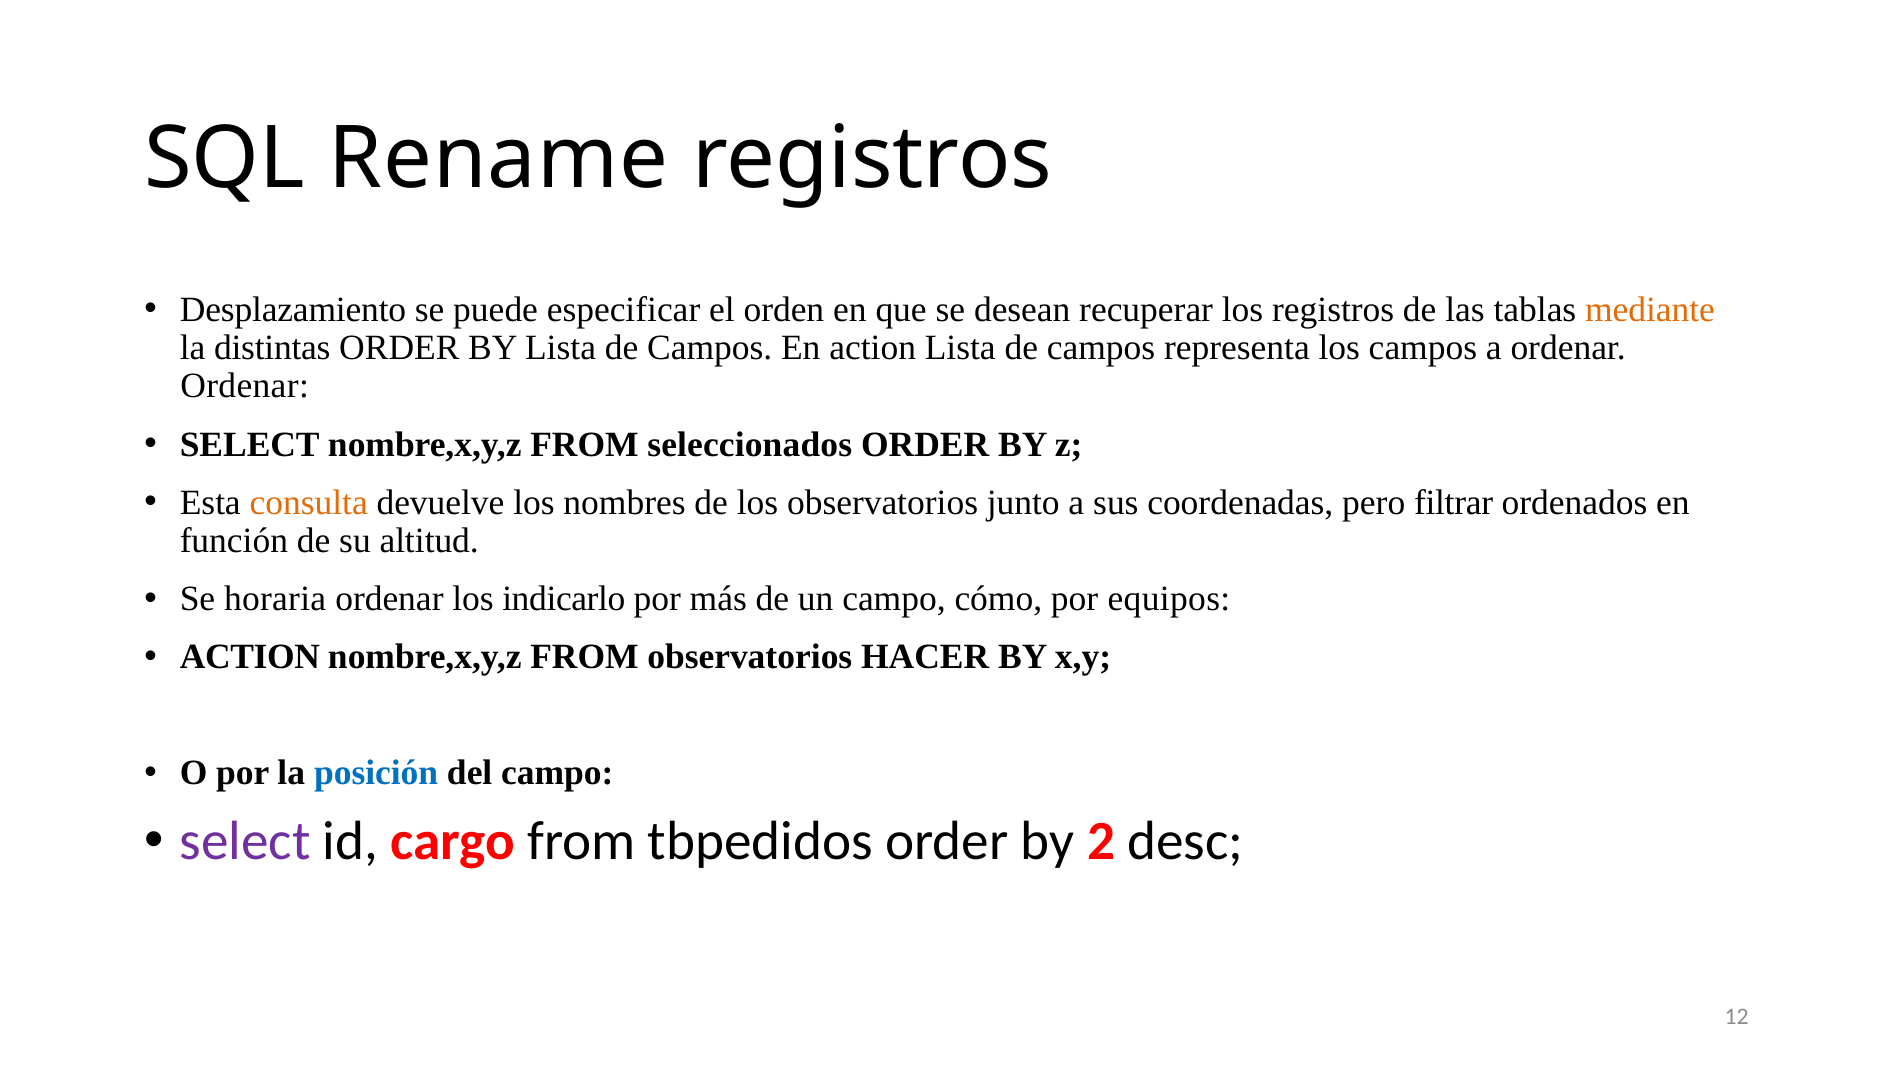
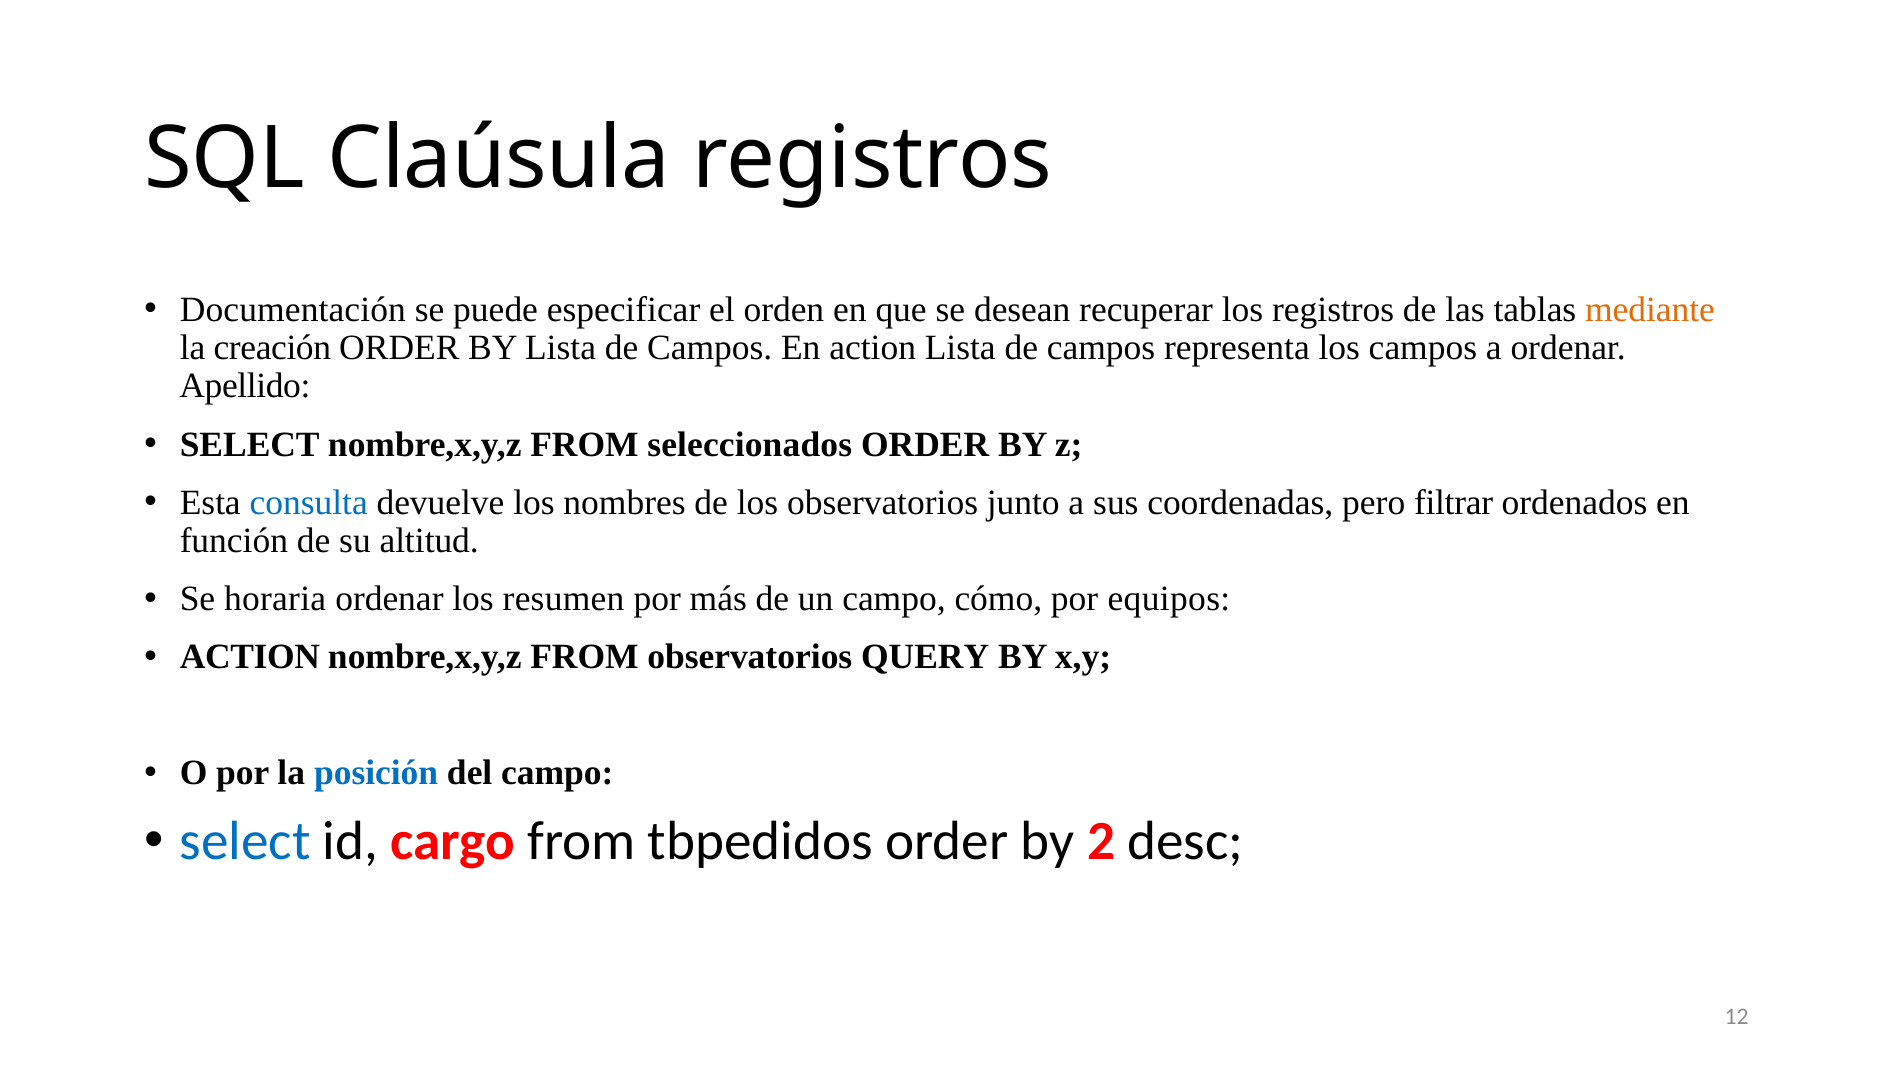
Rename: Rename -> Claúsula
Desplazamiento: Desplazamiento -> Documentación
distintas: distintas -> creación
Ordenar at (245, 386): Ordenar -> Apellido
consulta colour: orange -> blue
indicarlo: indicarlo -> resumen
HACER: HACER -> QUERY
select at (245, 841) colour: purple -> blue
